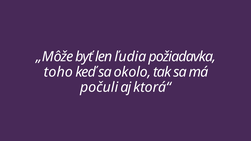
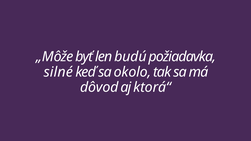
ľudia: ľudia -> budú
toho: toho -> silné
počuli: počuli -> dôvod
